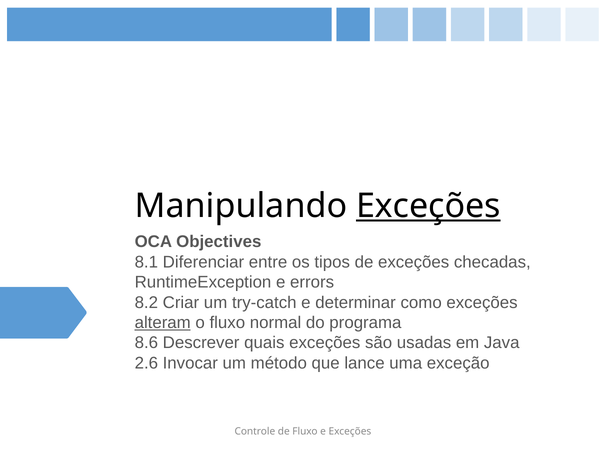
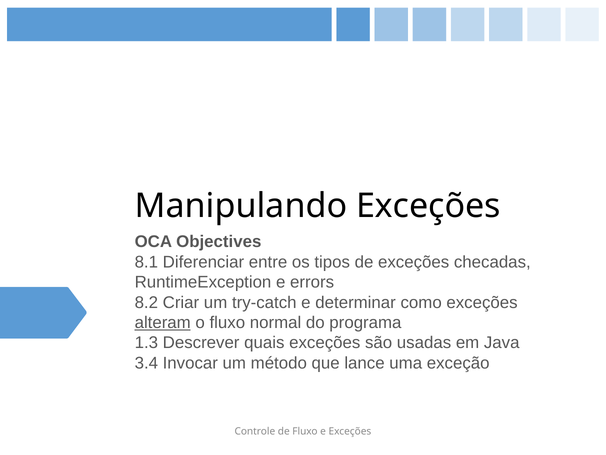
Exceções at (428, 206) underline: present -> none
8.6: 8.6 -> 1.3
2.6: 2.6 -> 3.4
